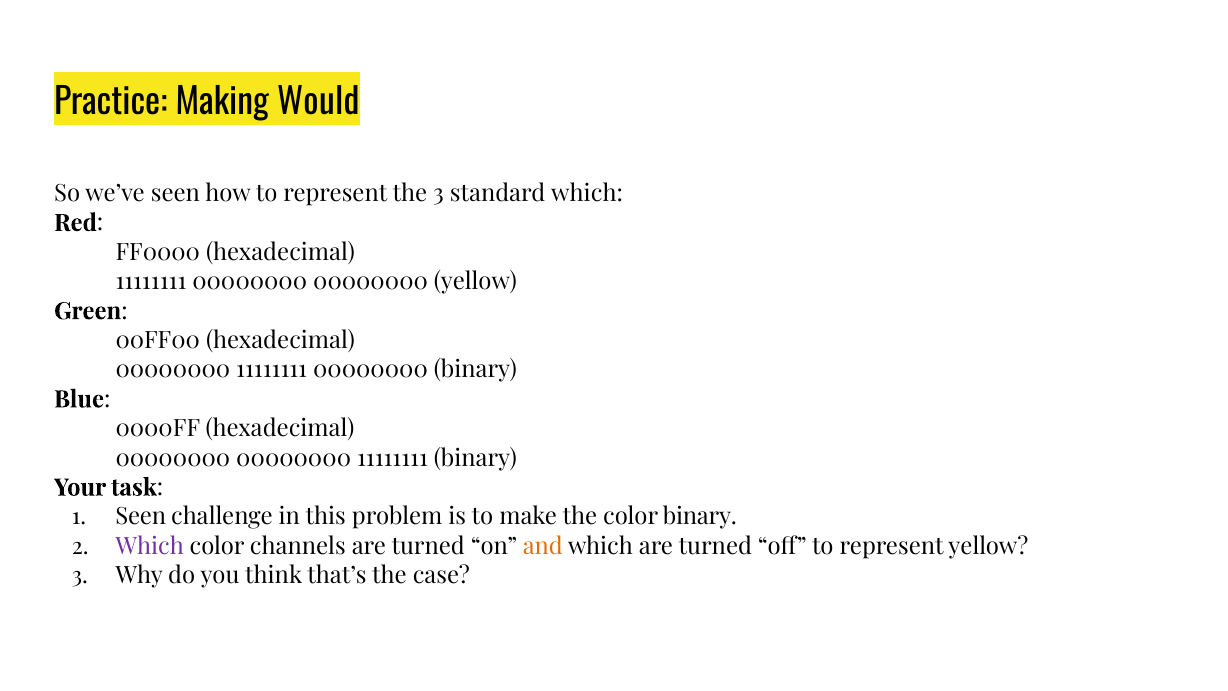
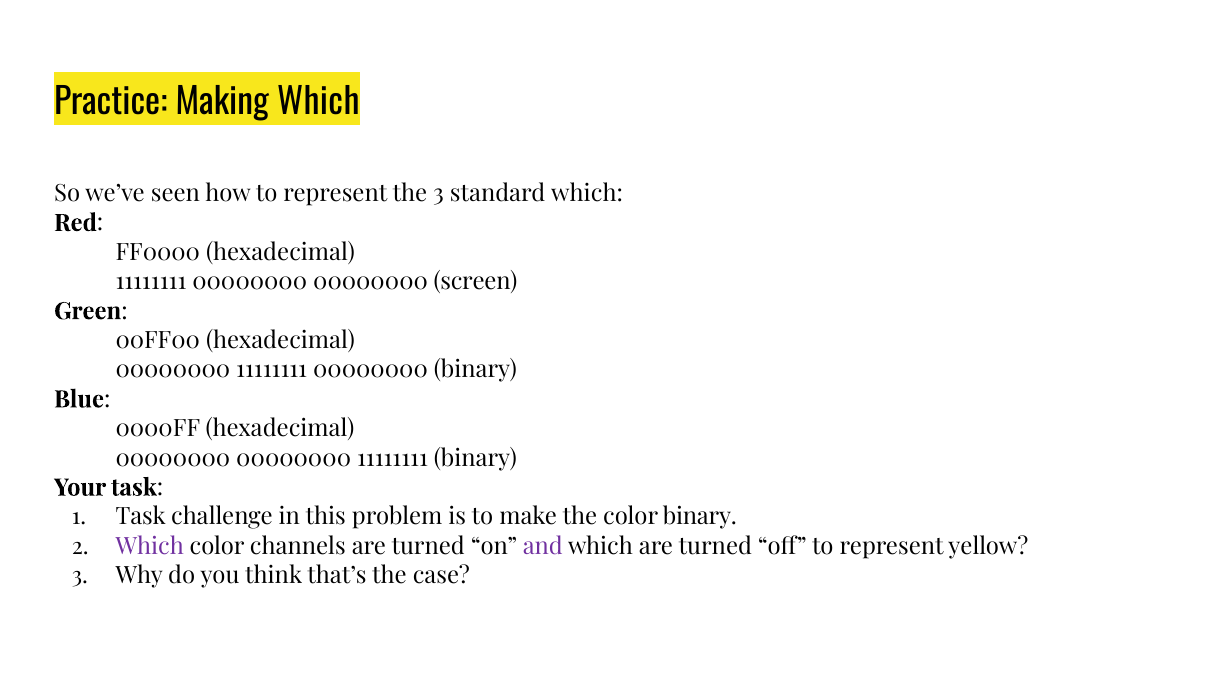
Making Would: Would -> Which
00000000 yellow: yellow -> screen
Seen at (141, 517): Seen -> Task
and colour: orange -> purple
